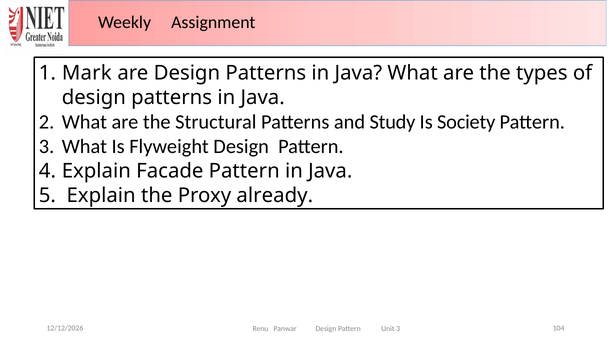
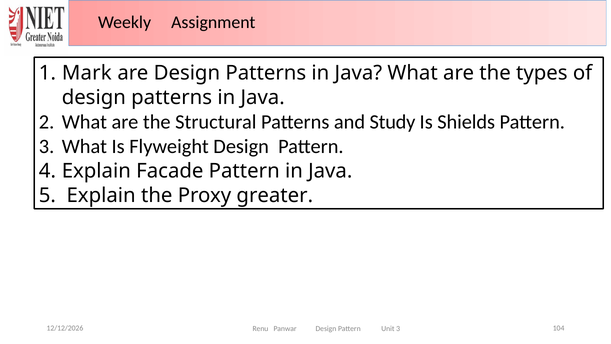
Society: Society -> Shields
already: already -> greater
